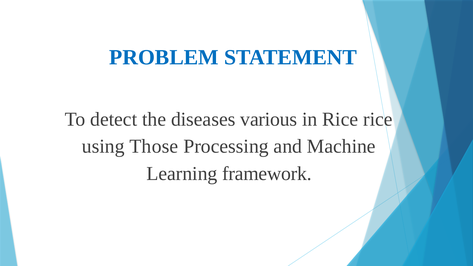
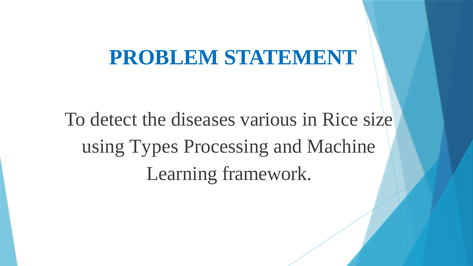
Rice rice: rice -> size
Those: Those -> Types
